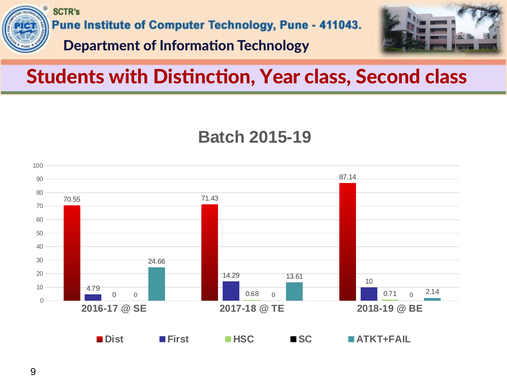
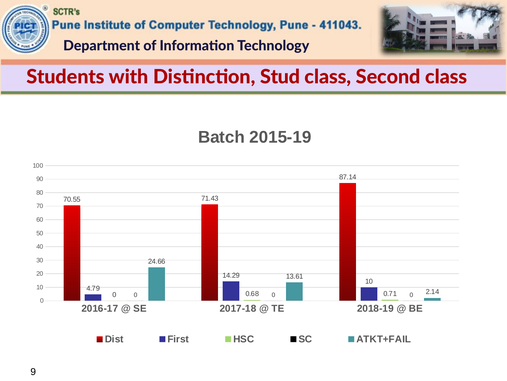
Year: Year -> Stud
